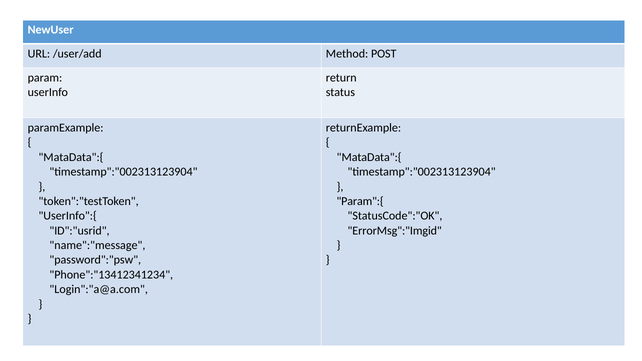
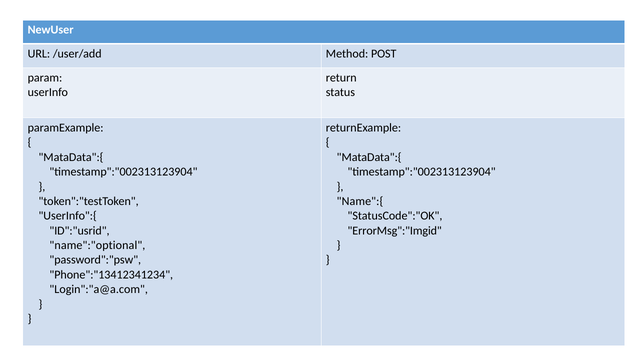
Param":{: Param":{ -> Name":{
name":"message: name":"message -> name":"optional
